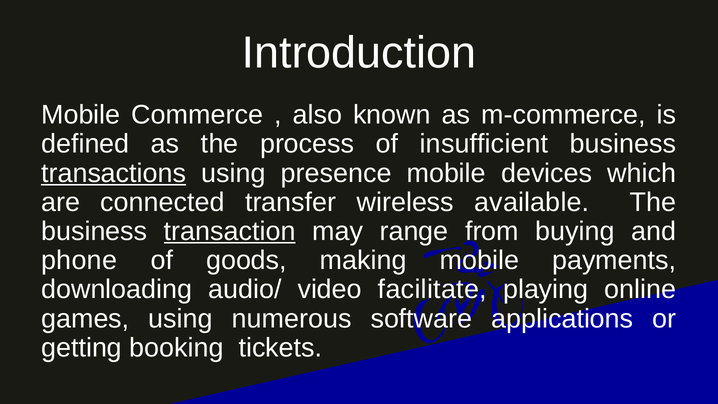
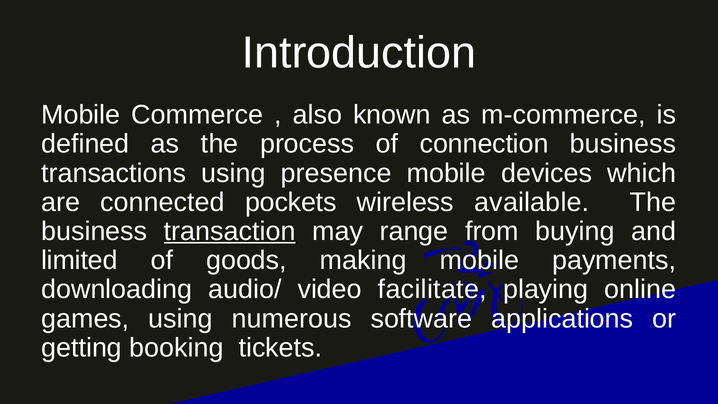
insufficient: insufficient -> connection
transactions underline: present -> none
transfer: transfer -> pockets
phone: phone -> limited
